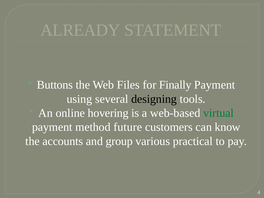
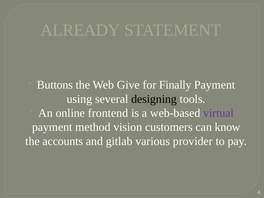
Files: Files -> Give
hovering: hovering -> frontend
virtual colour: green -> purple
future: future -> vision
group: group -> gitlab
practical: practical -> provider
